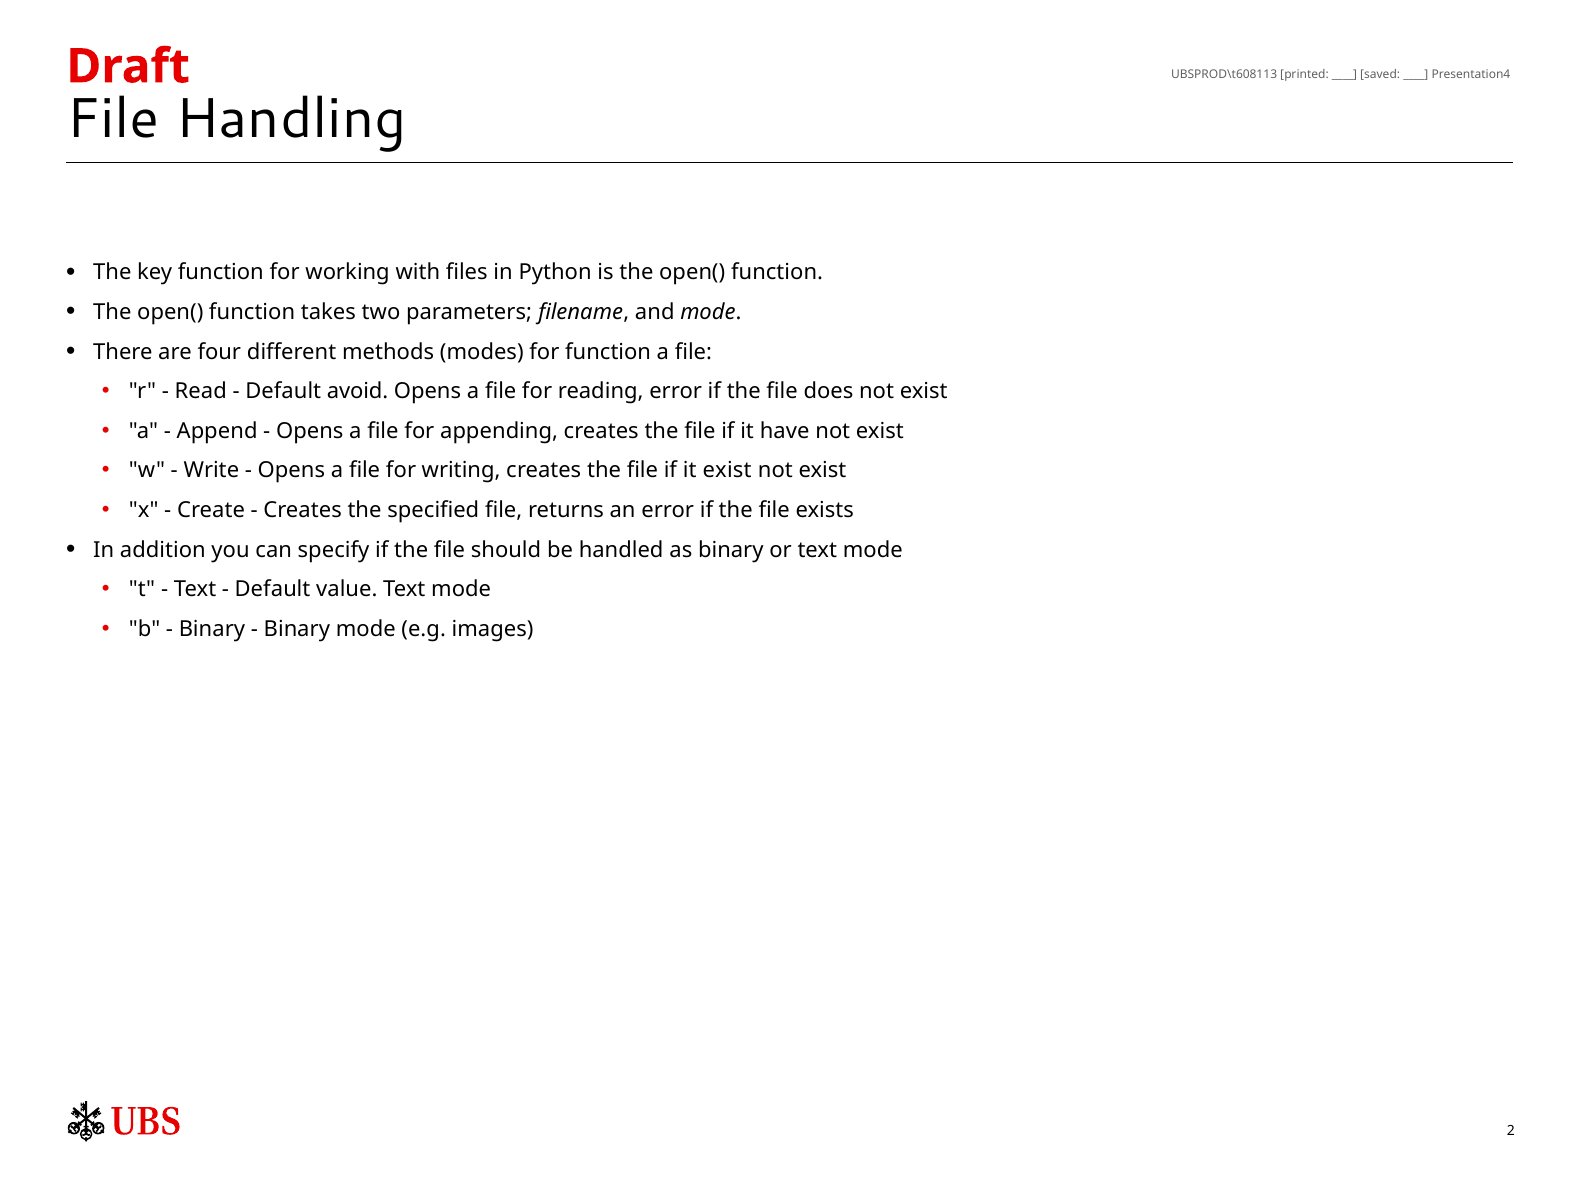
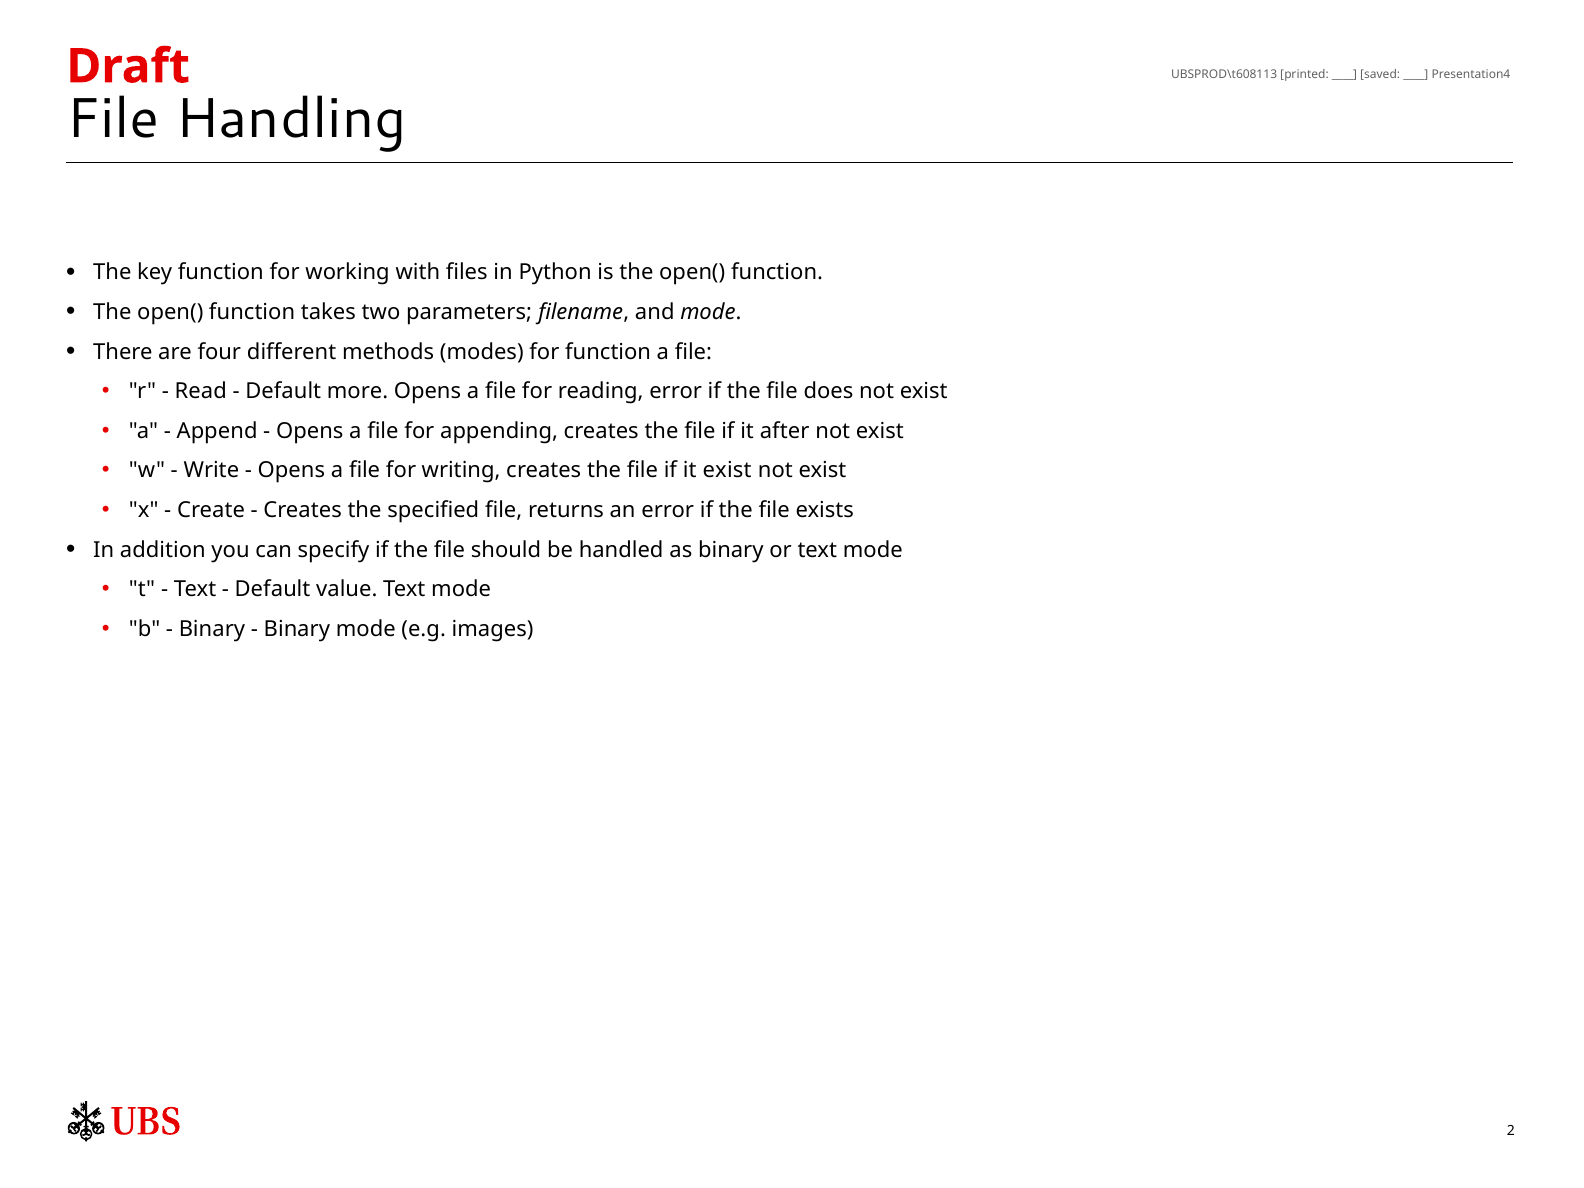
avoid: avoid -> more
have: have -> after
